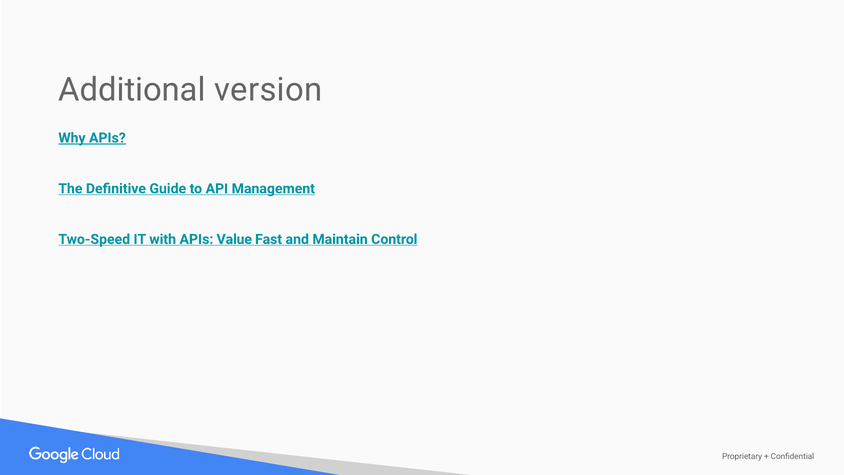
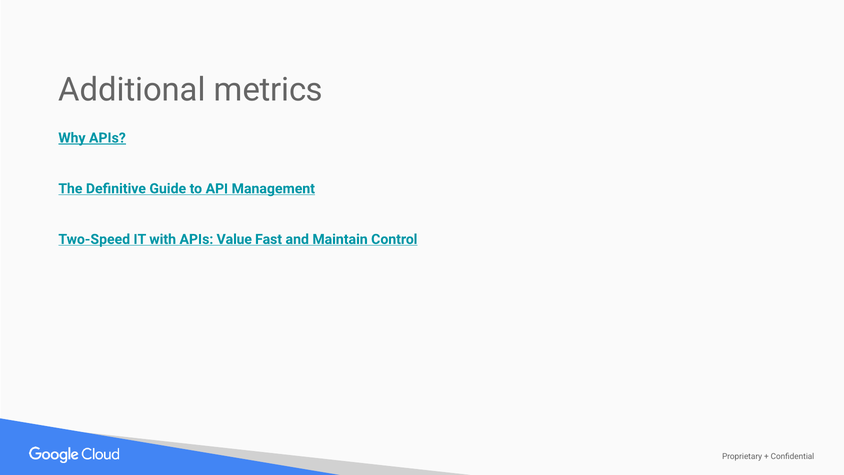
version: version -> metrics
